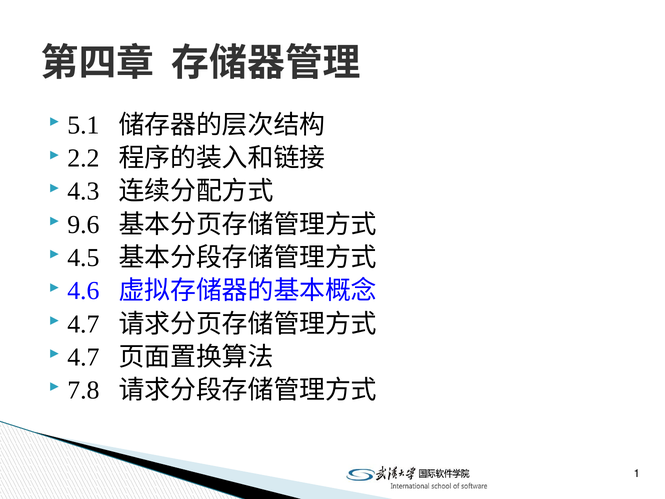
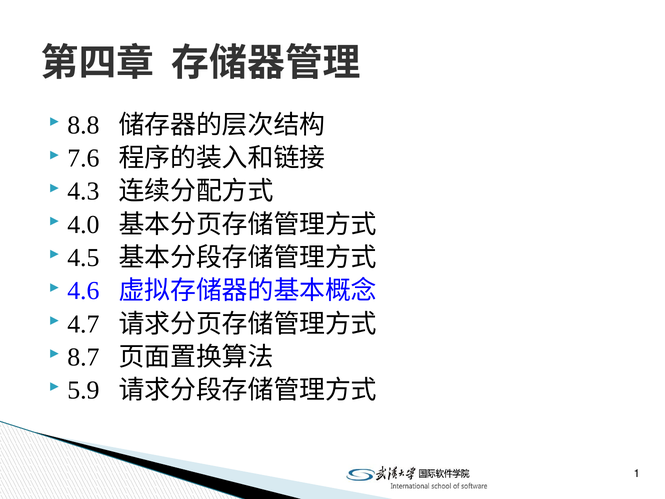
5.1: 5.1 -> 8.8
2.2: 2.2 -> 7.6
9.6: 9.6 -> 4.0
4.7 at (83, 357): 4.7 -> 8.7
7.8: 7.8 -> 5.9
